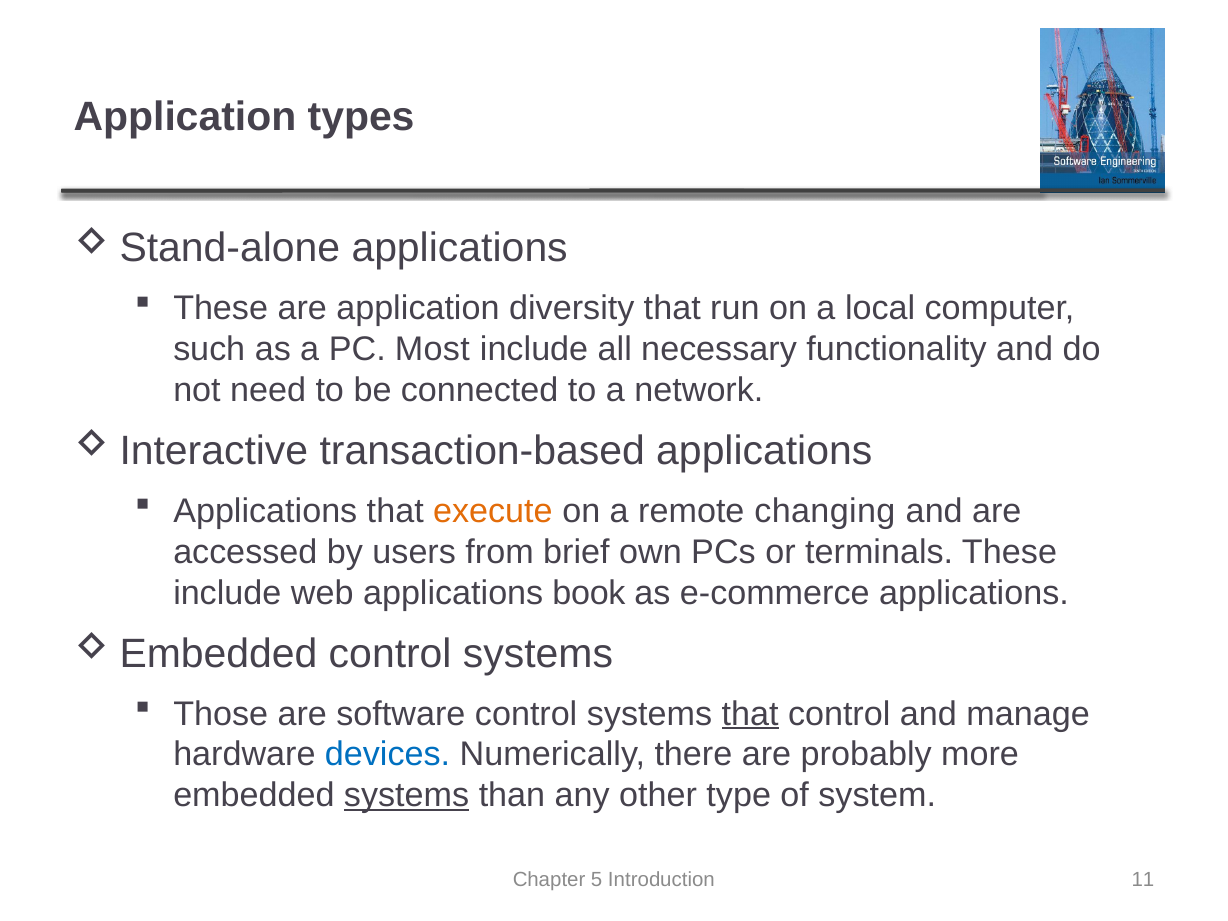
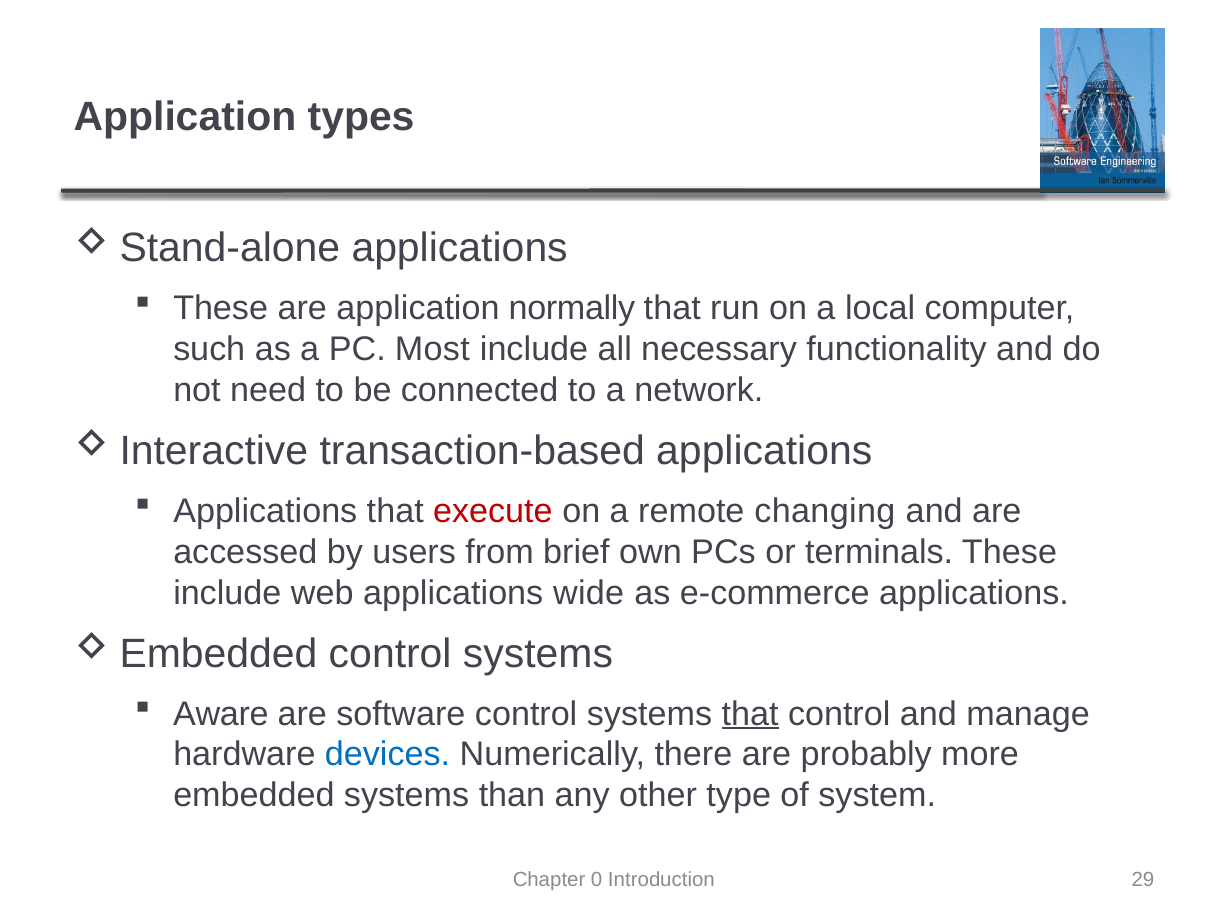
diversity: diversity -> normally
execute colour: orange -> red
book: book -> wide
Those: Those -> Aware
systems at (407, 796) underline: present -> none
5: 5 -> 0
11: 11 -> 29
